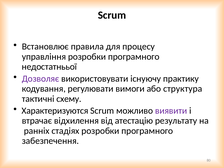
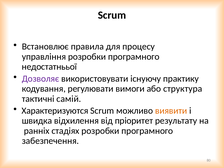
схему: схему -> самій
виявити colour: purple -> orange
втрачає: втрачає -> швидка
атестацію: атестацію -> пріоритет
